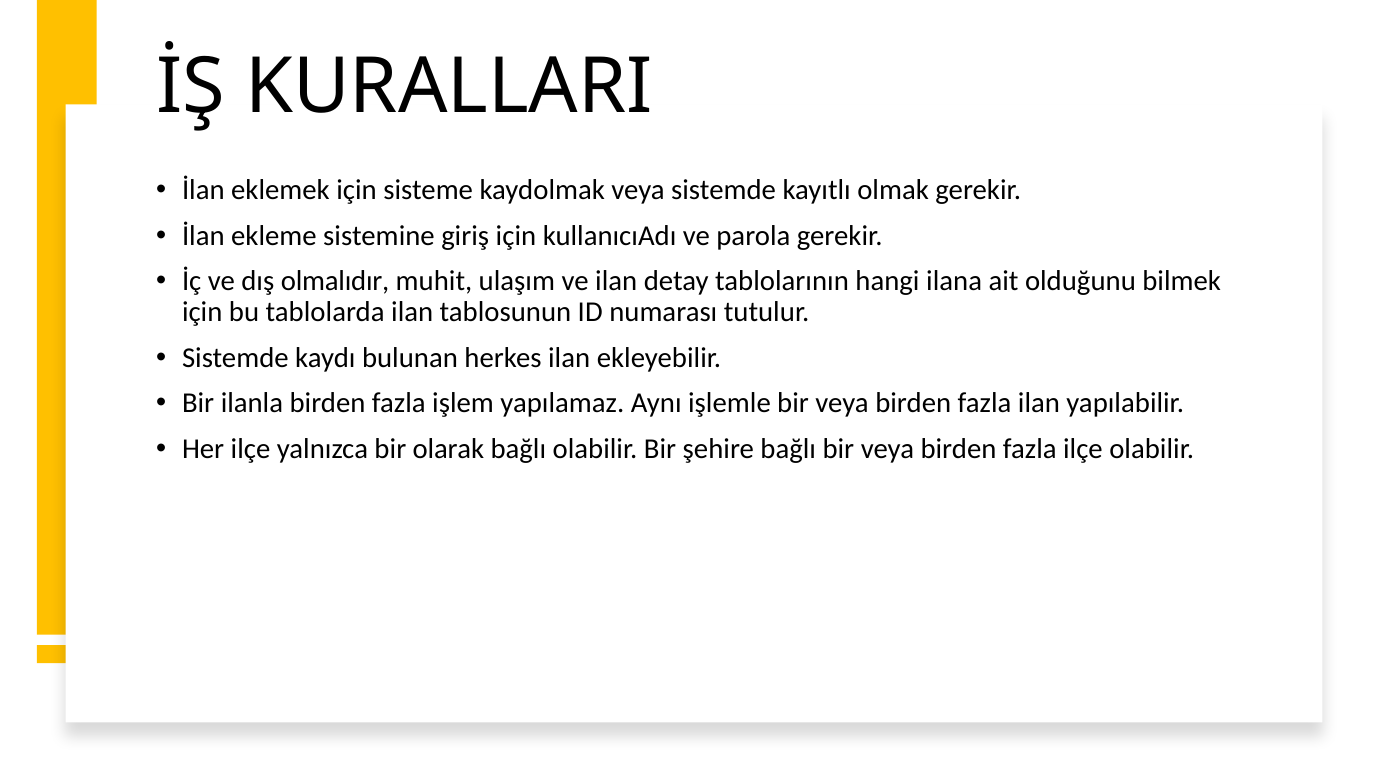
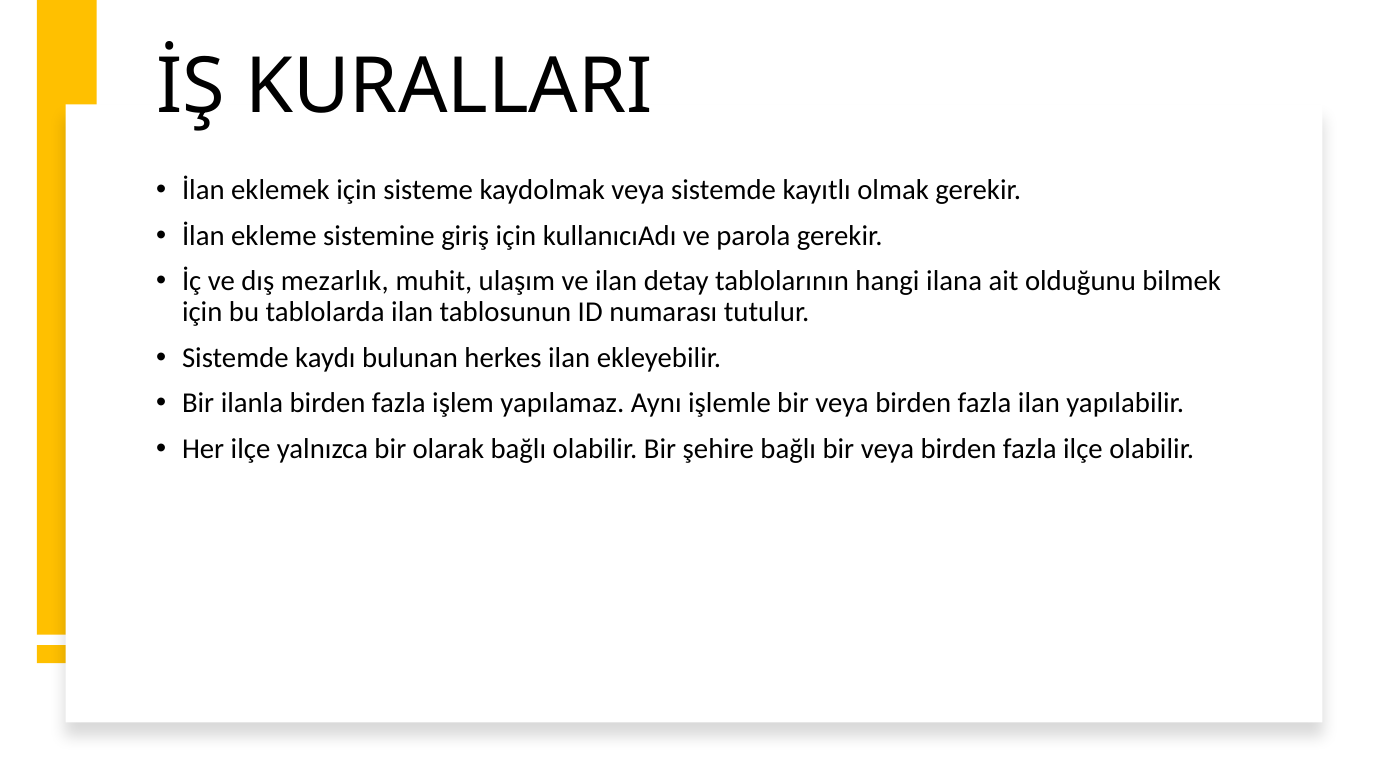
olmalıdır: olmalıdır -> mezarlık
